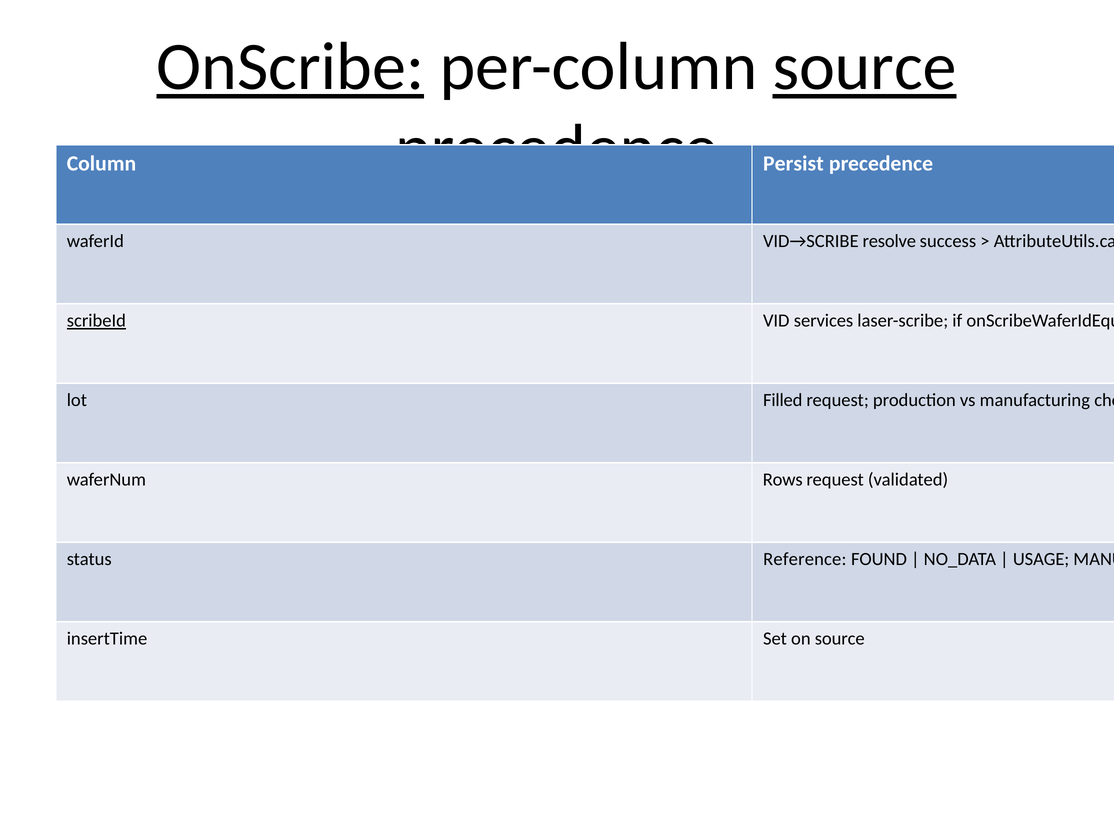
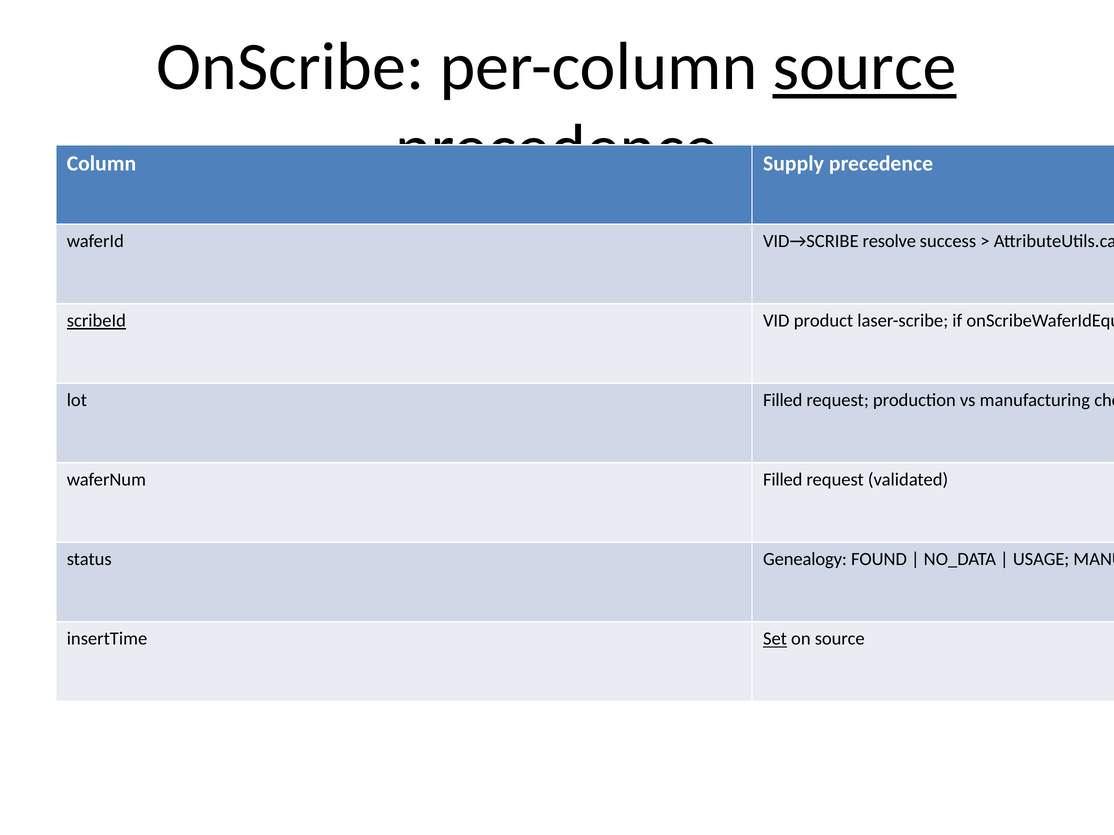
OnScribe underline: present -> none
Persist: Persist -> Supply
services: services -> product
waferNum Rows: Rows -> Filled
Reference: Reference -> Genealogy
Set underline: none -> present
